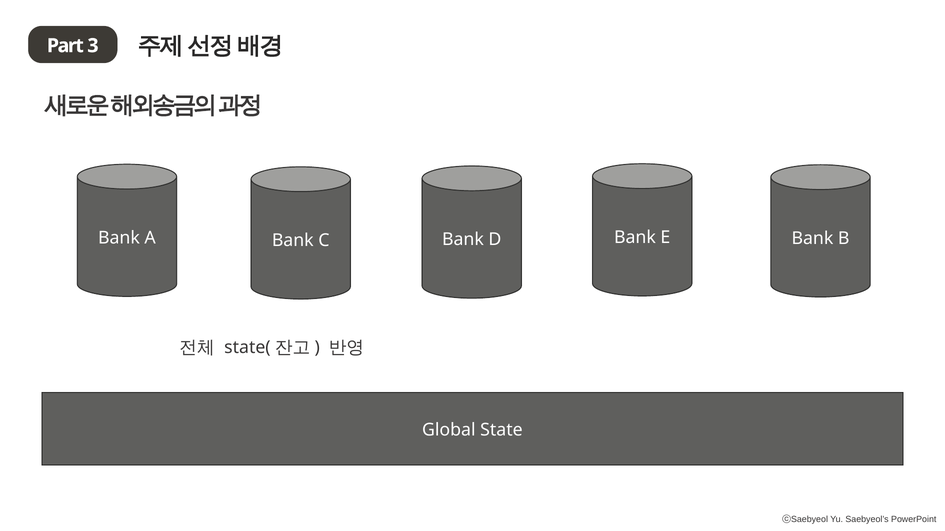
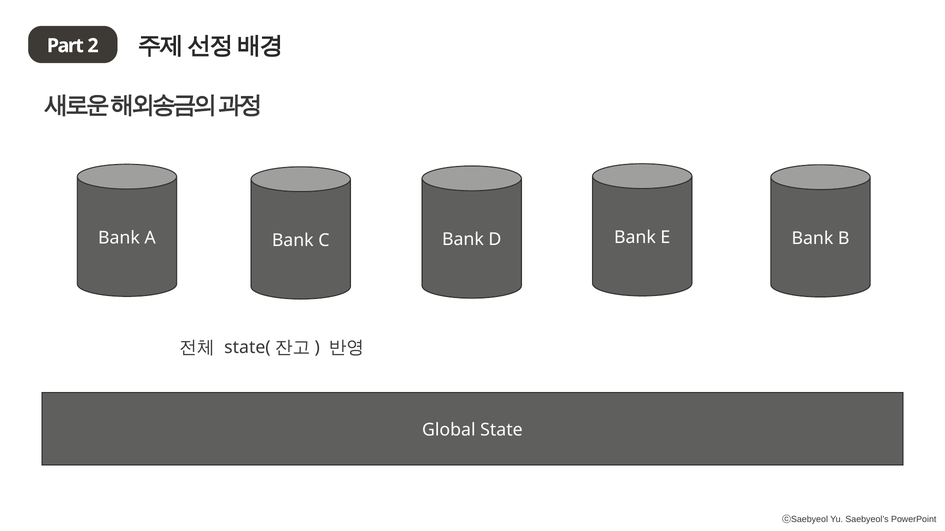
3: 3 -> 2
